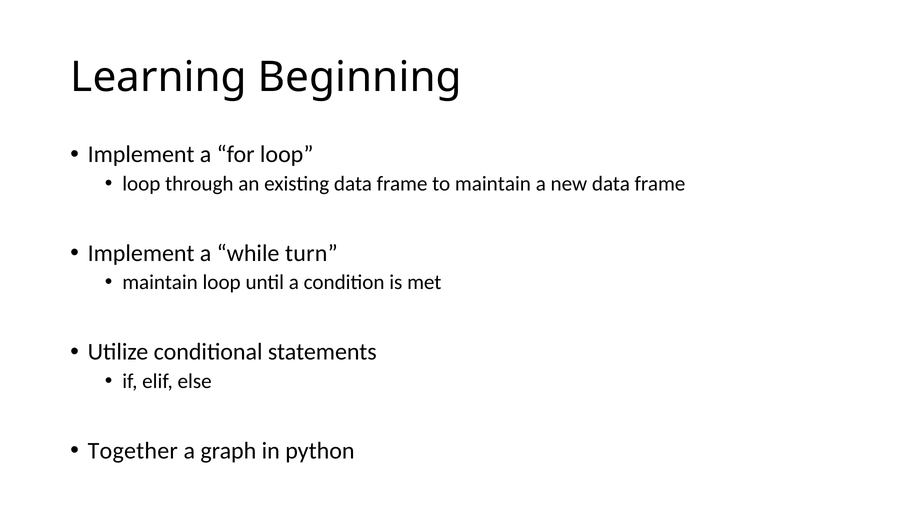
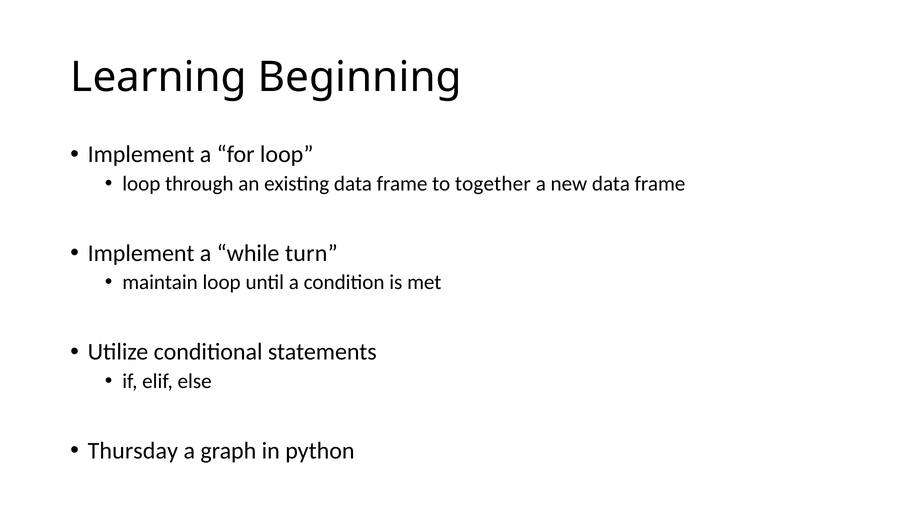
to maintain: maintain -> together
Together: Together -> Thursday
